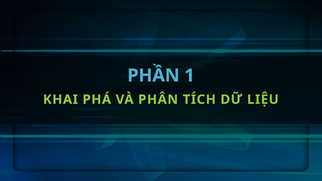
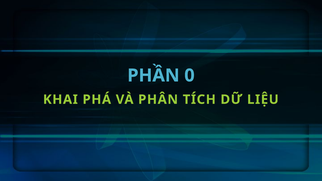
1: 1 -> 0
